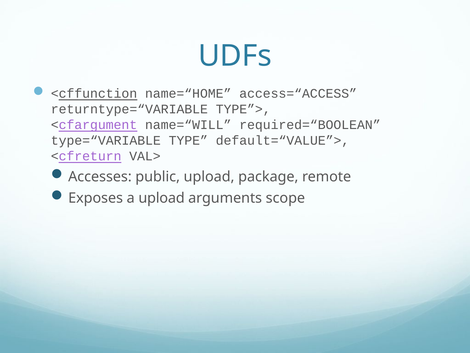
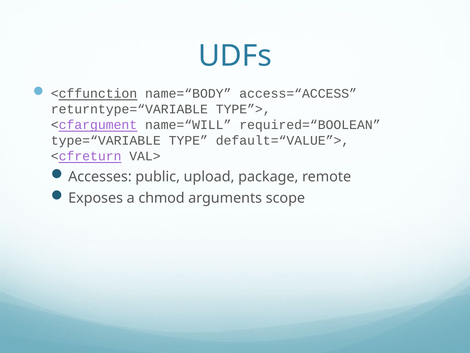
name=“HOME: name=“HOME -> name=“BODY
a upload: upload -> chmod
